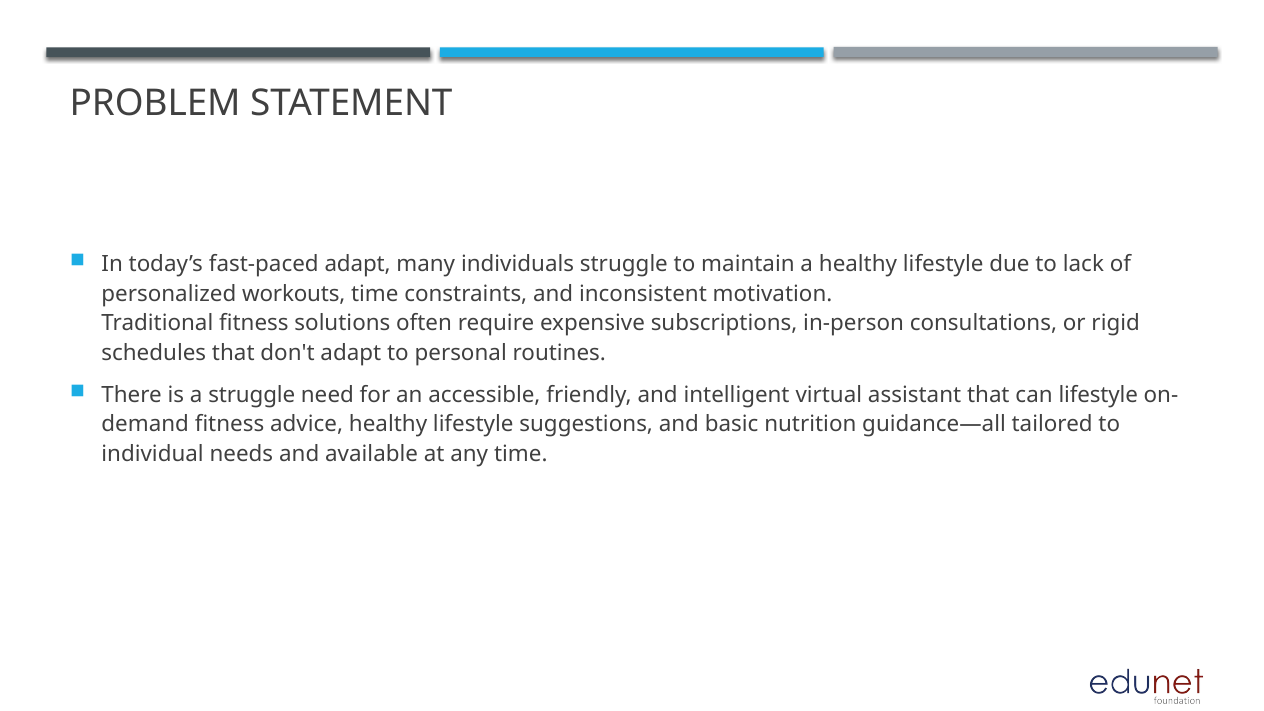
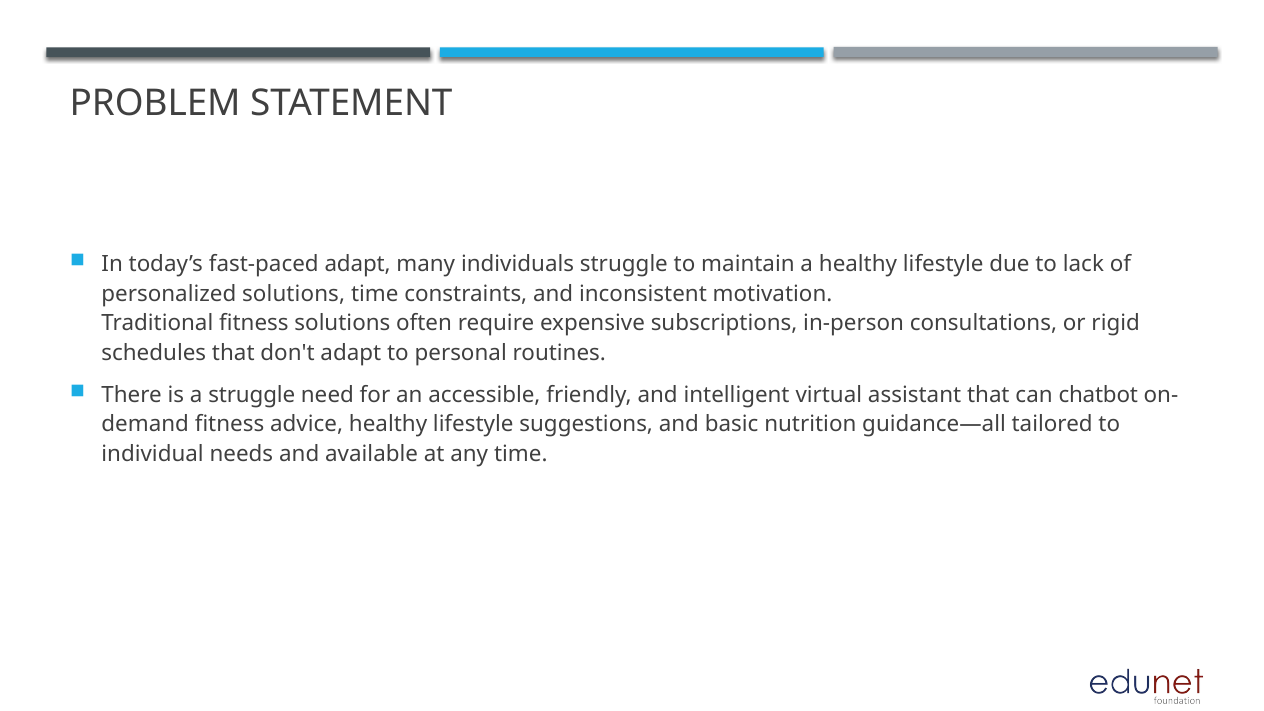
personalized workouts: workouts -> solutions
can lifestyle: lifestyle -> chatbot
